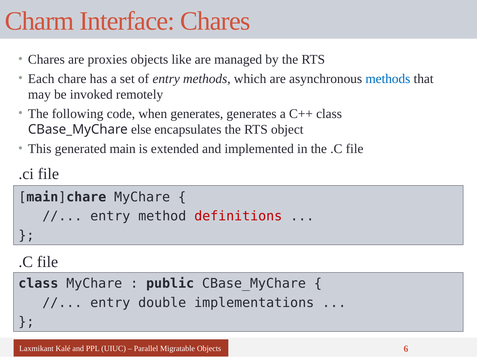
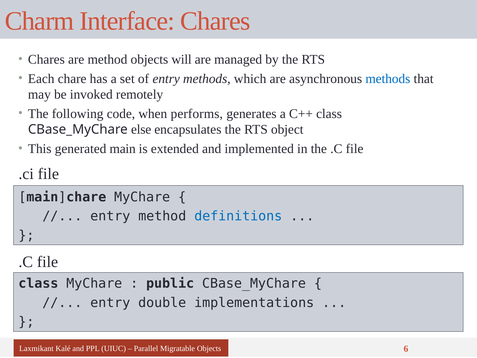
are proxies: proxies -> method
like: like -> will
when generates: generates -> performs
definitions colour: red -> blue
